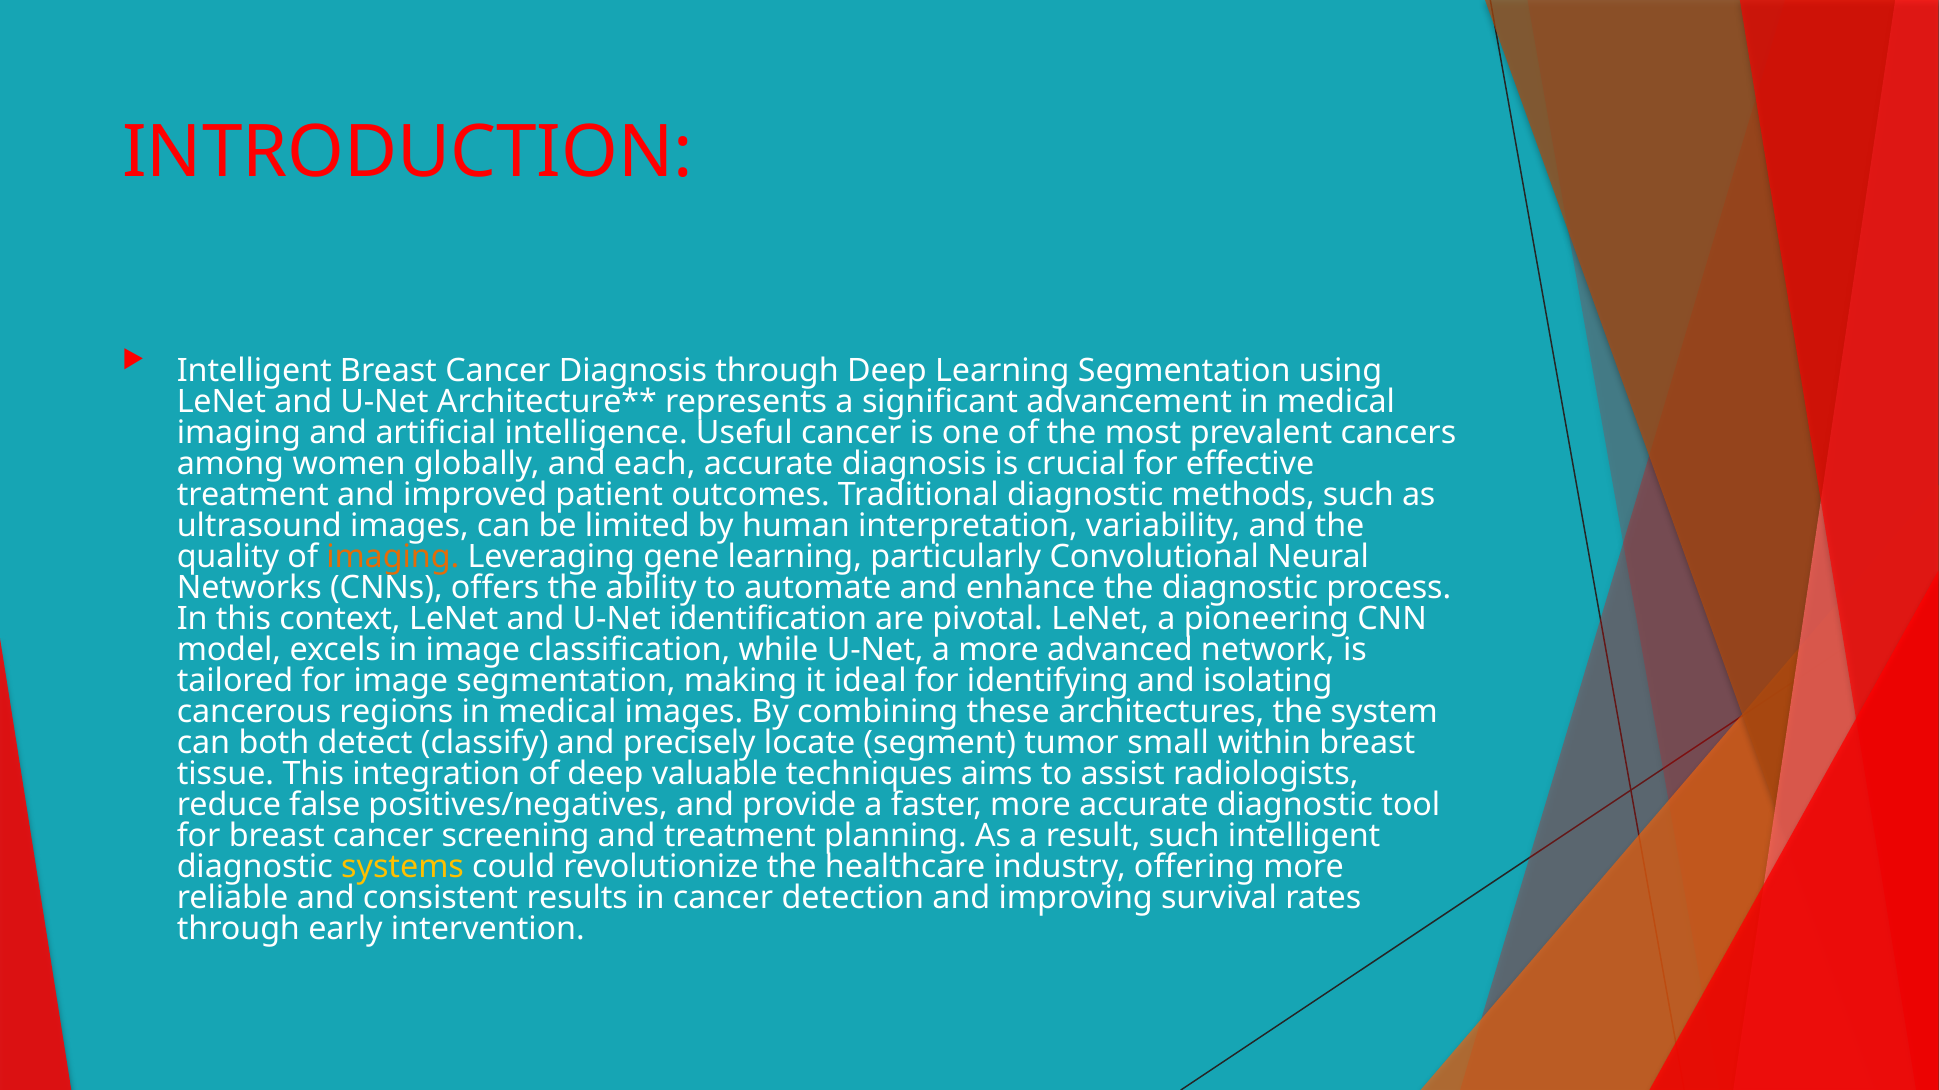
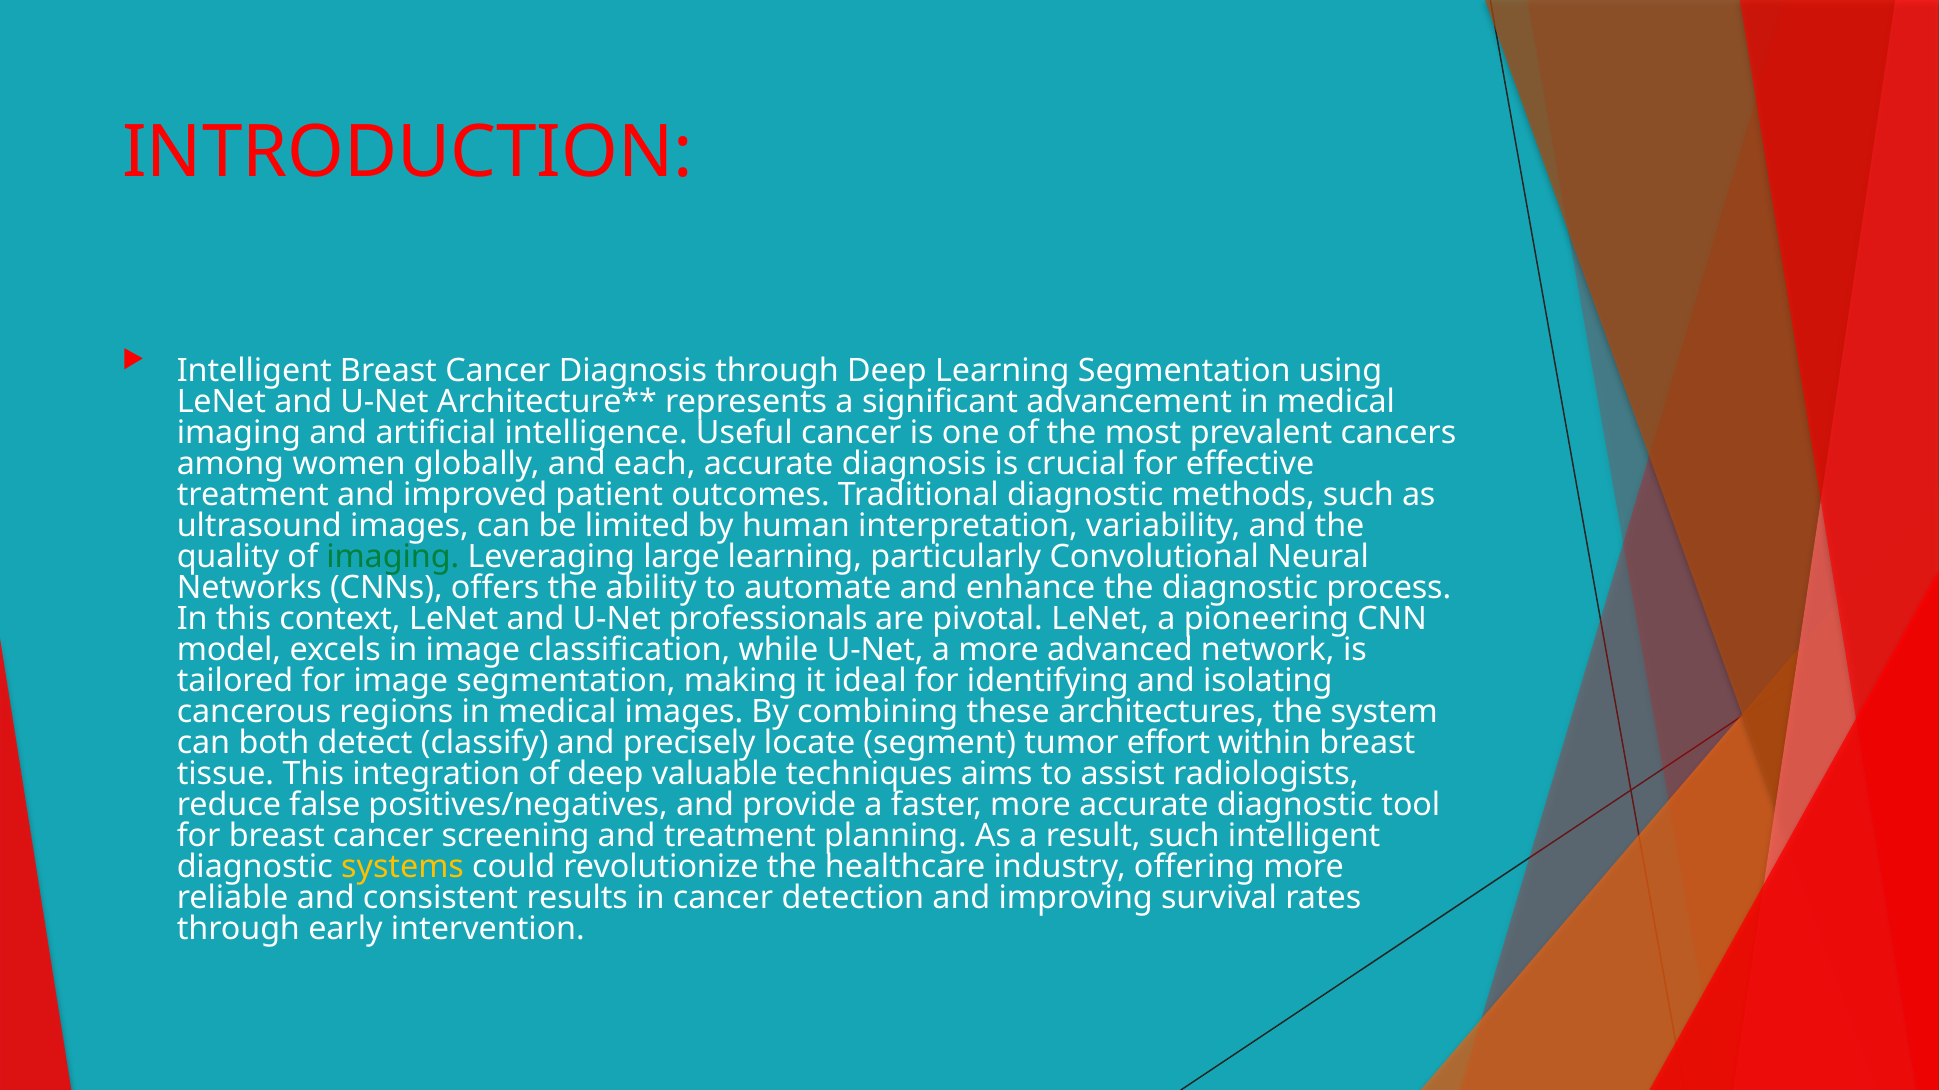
imaging at (393, 557) colour: orange -> green
gene: gene -> large
identification: identification -> professionals
small: small -> effort
